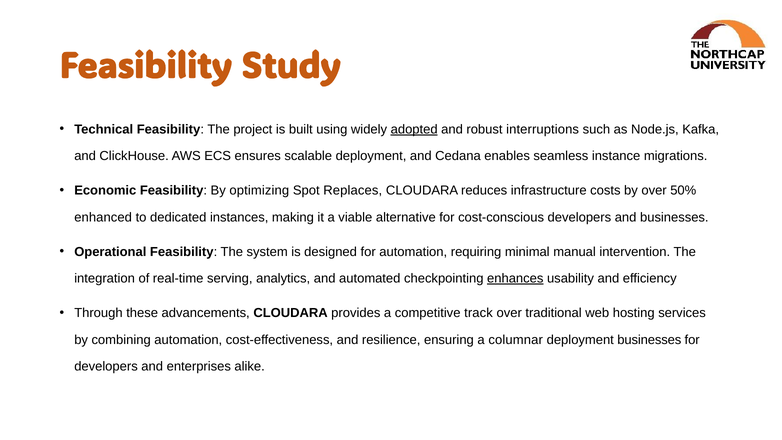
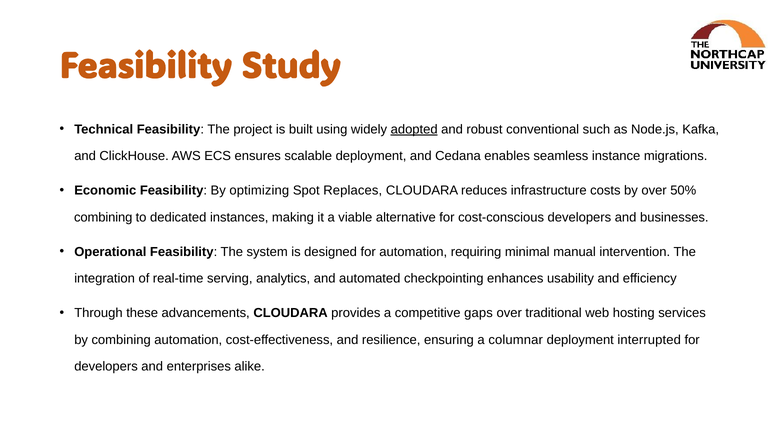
interruptions: interruptions -> conventional
enhanced at (103, 217): enhanced -> combining
enhances underline: present -> none
track: track -> gaps
deployment businesses: businesses -> interrupted
